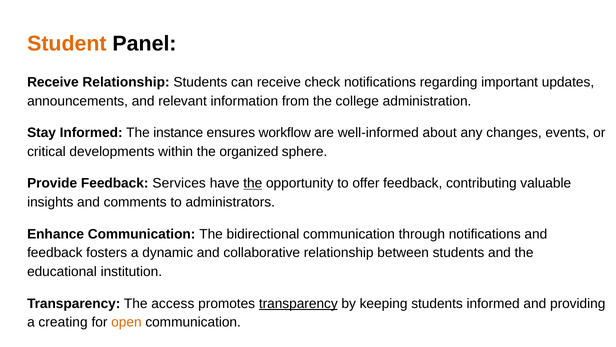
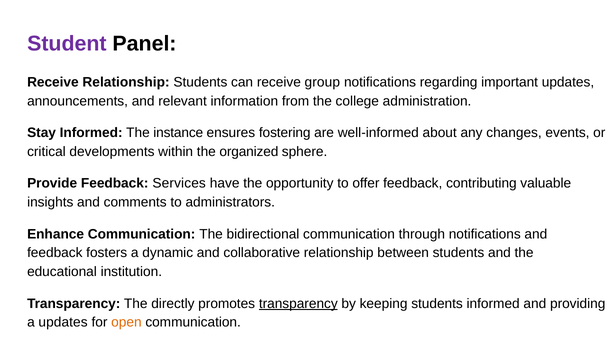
Student colour: orange -> purple
check: check -> group
workflow: workflow -> fostering
the at (253, 183) underline: present -> none
access: access -> directly
a creating: creating -> updates
